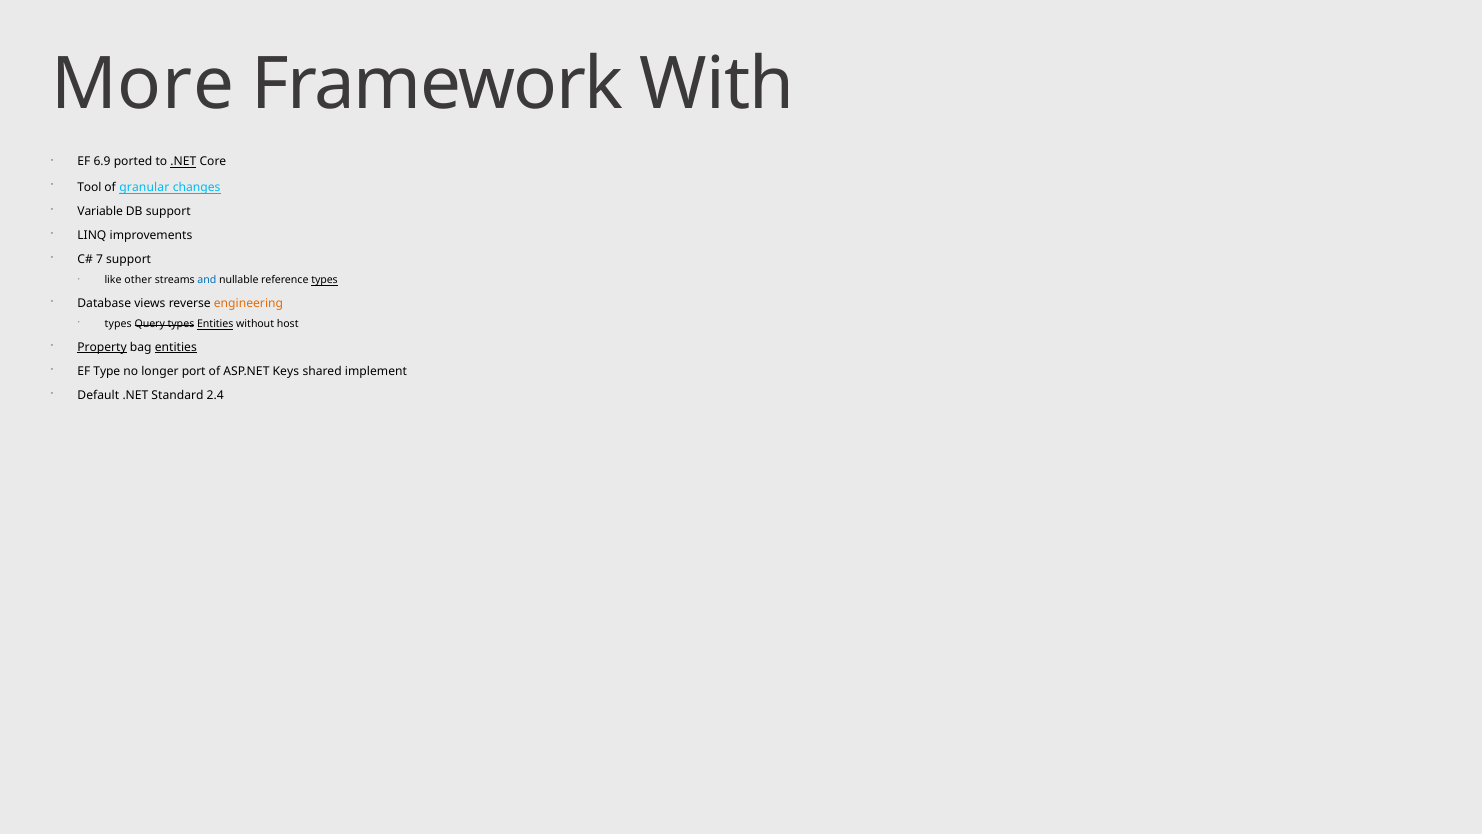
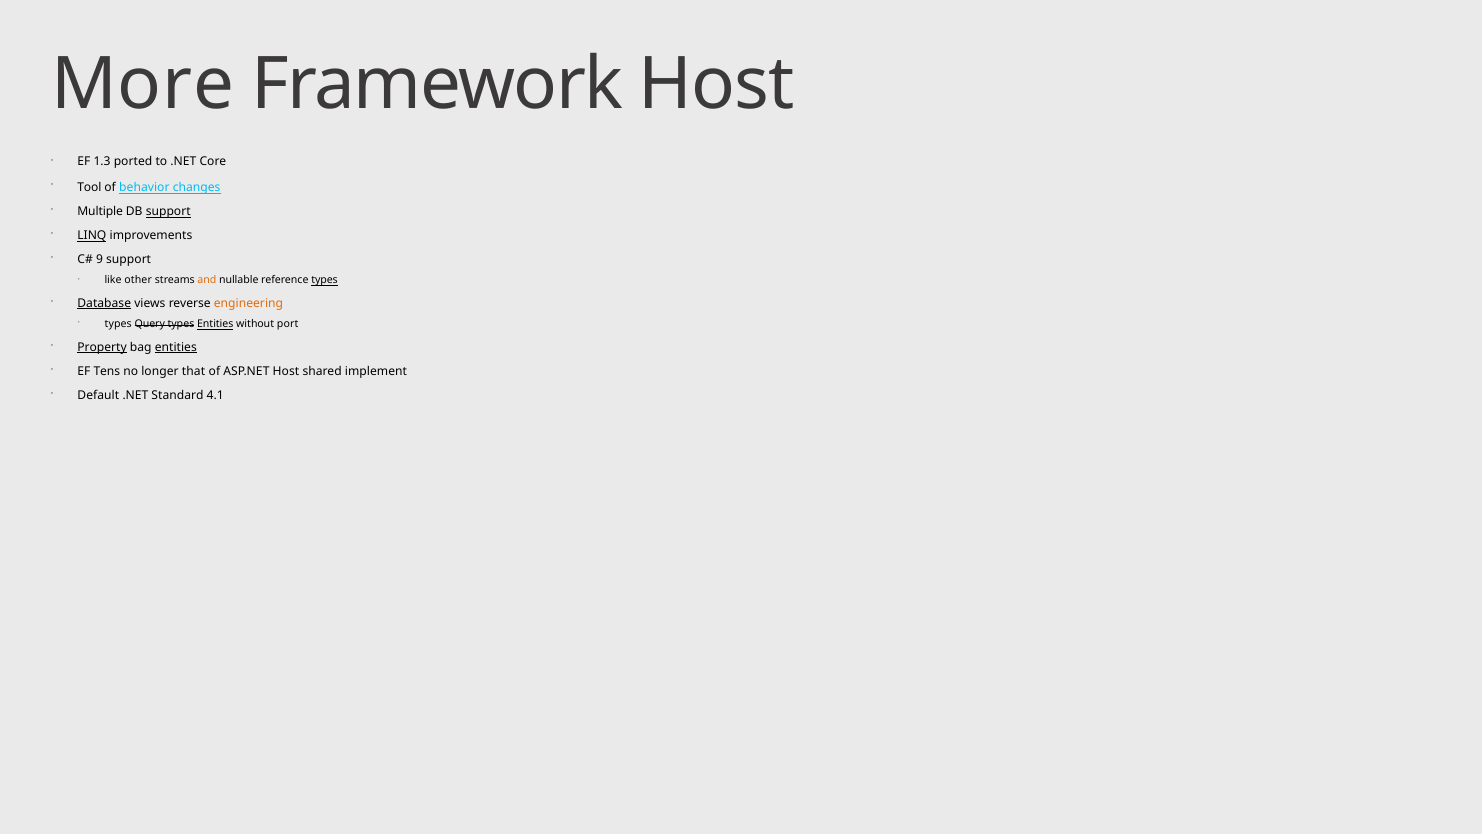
Framework With: With -> Host
6.9: 6.9 -> 1.3
.NET at (183, 162) underline: present -> none
granular: granular -> behavior
Variable: Variable -> Multiple
support at (168, 212) underline: none -> present
LINQ underline: none -> present
7: 7 -> 9
and colour: blue -> orange
Database underline: none -> present
host: host -> port
Type: Type -> Tens
port: port -> that
ASP.NET Keys: Keys -> Host
2.4: 2.4 -> 4.1
